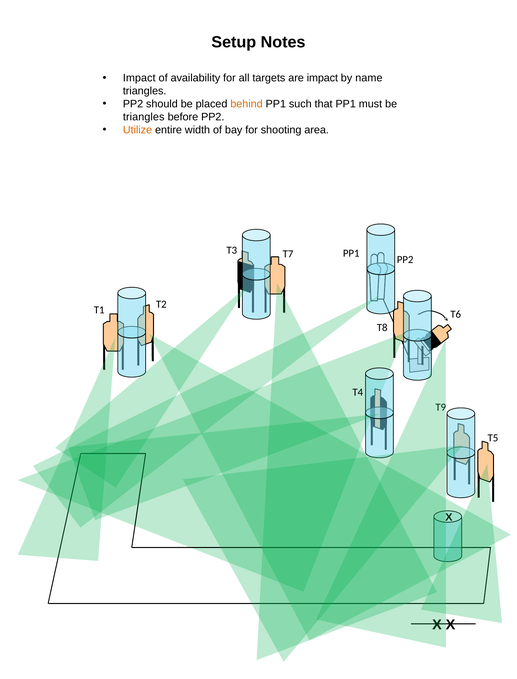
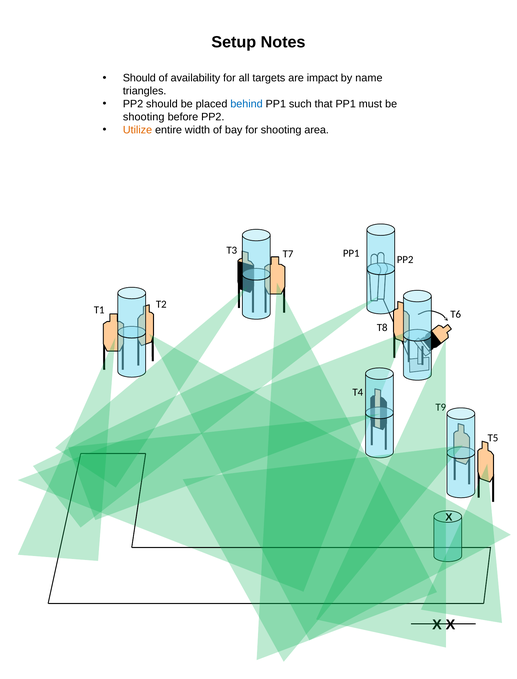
Impact at (139, 78): Impact -> Should
behind colour: orange -> blue
triangles at (144, 117): triangles -> shooting
